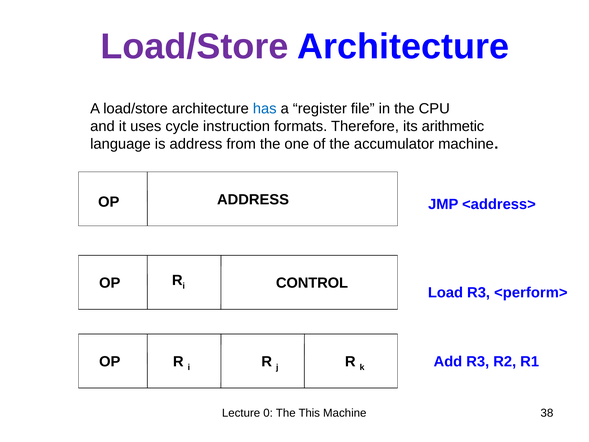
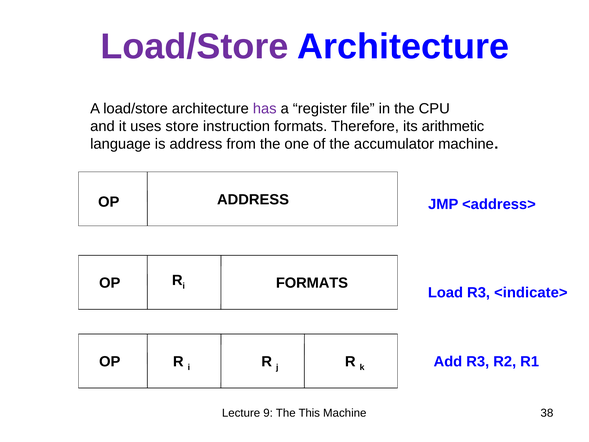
has colour: blue -> purple
cycle: cycle -> store
CONTROL at (312, 283): CONTROL -> FORMATS
<perform>: <perform> -> <indicate>
0: 0 -> 9
